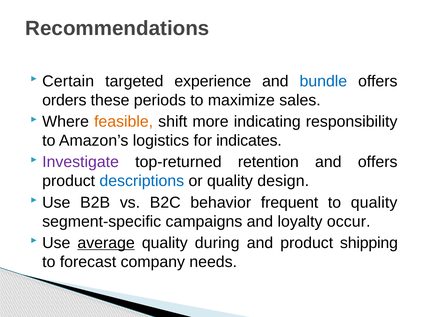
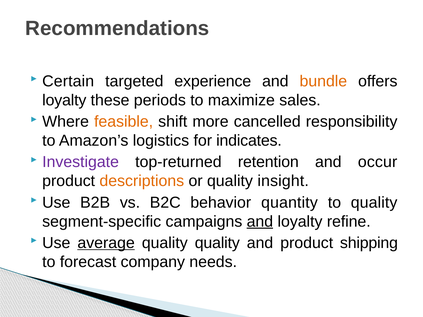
bundle colour: blue -> orange
orders at (64, 100): orders -> loyalty
indicating: indicating -> cancelled
and offers: offers -> occur
descriptions colour: blue -> orange
design: design -> insight
frequent: frequent -> quantity
and at (260, 222) underline: none -> present
occur: occur -> refine
quality during: during -> quality
